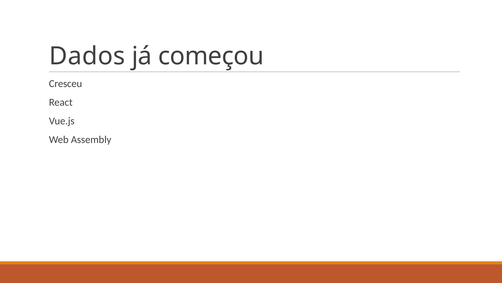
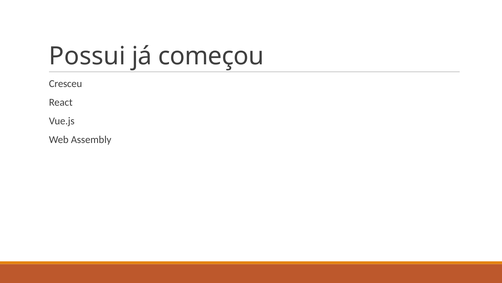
Dados: Dados -> Possui
